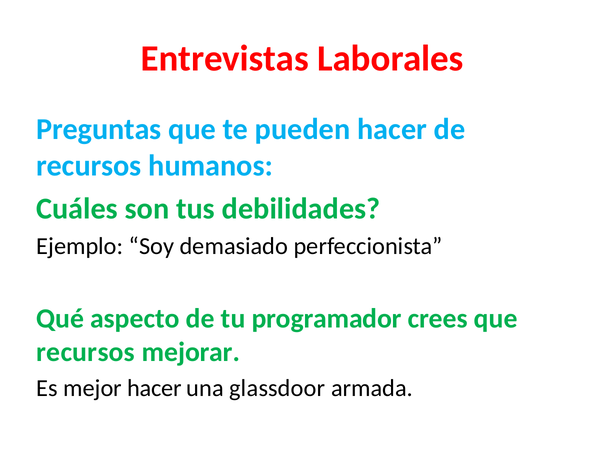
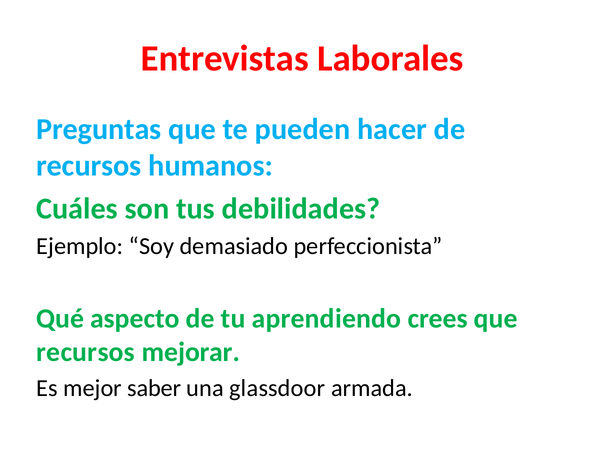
programador: programador -> aprendiendo
mejor hacer: hacer -> saber
